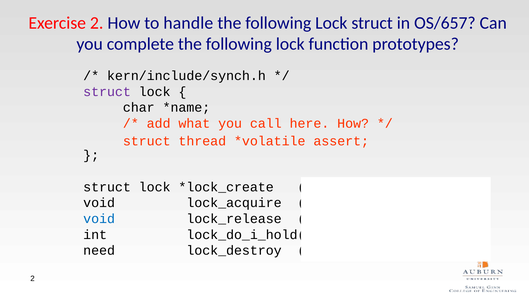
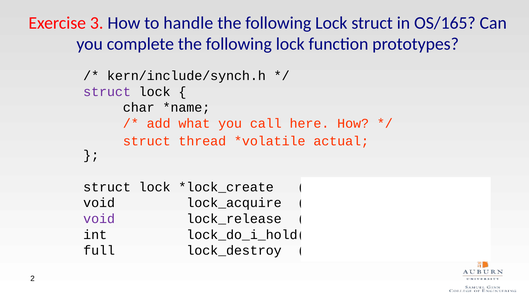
Exercise 2: 2 -> 3
OS/657: OS/657 -> OS/165
assert: assert -> actual
void at (99, 219) colour: blue -> purple
need: need -> full
